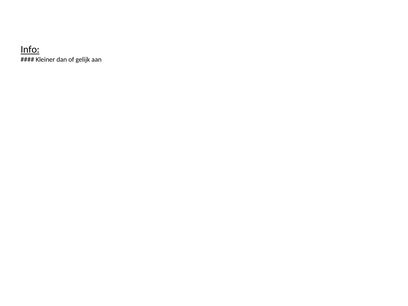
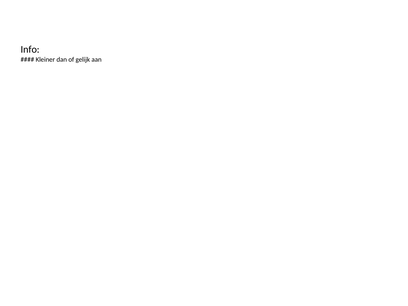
Info underline: present -> none
